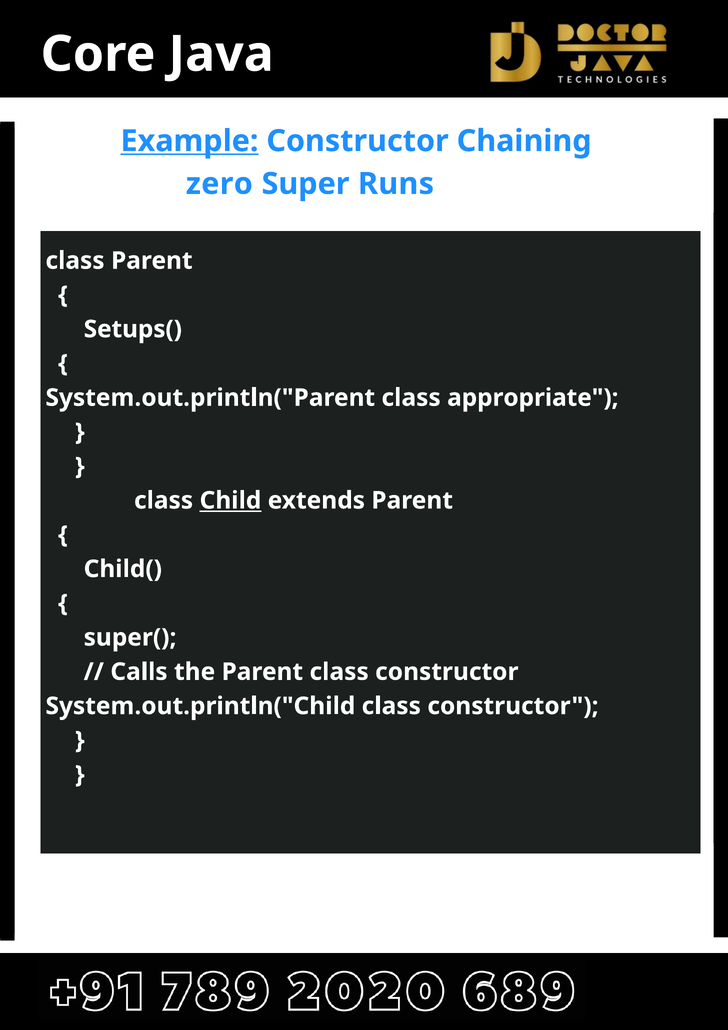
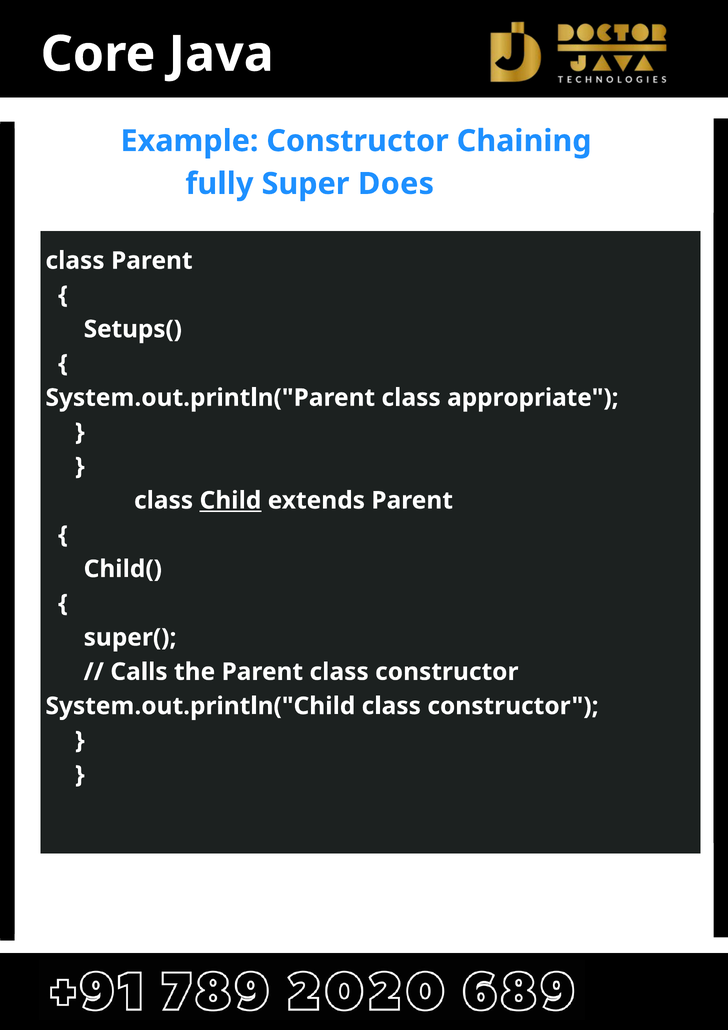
Example underline: present -> none
zero: zero -> fully
Runs: Runs -> Does
